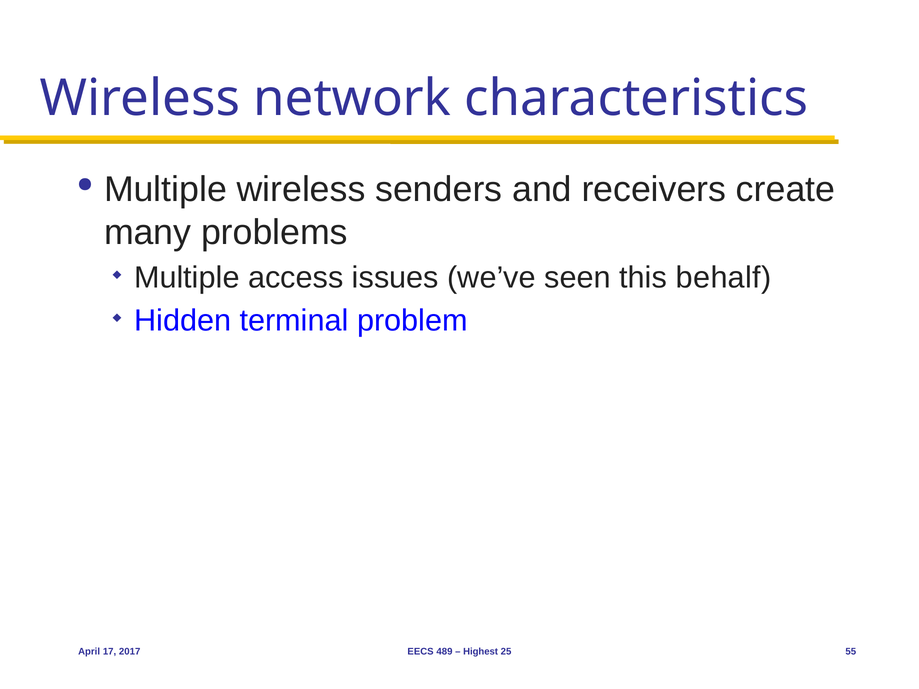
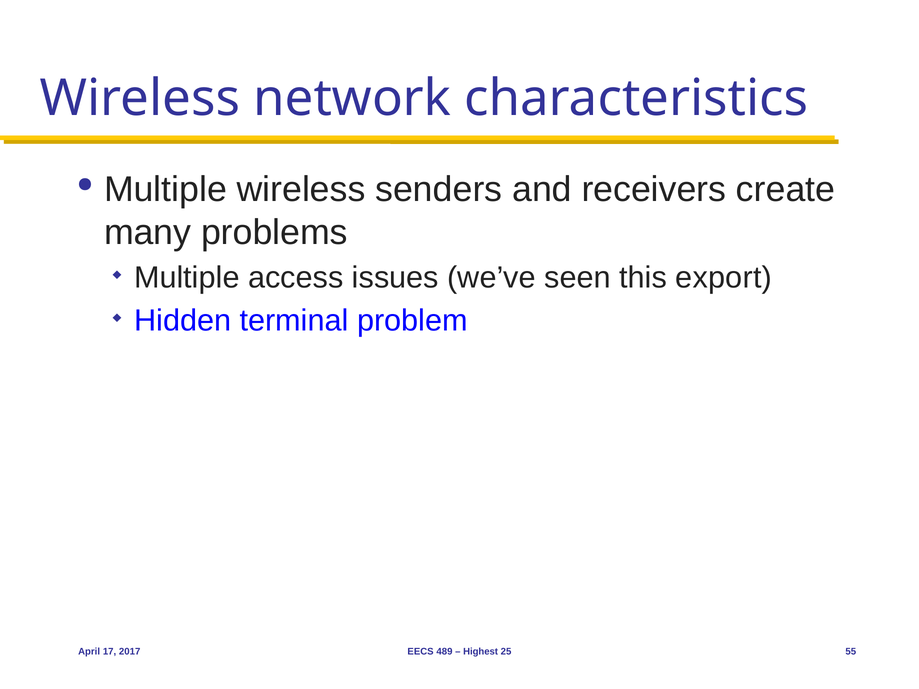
behalf: behalf -> export
